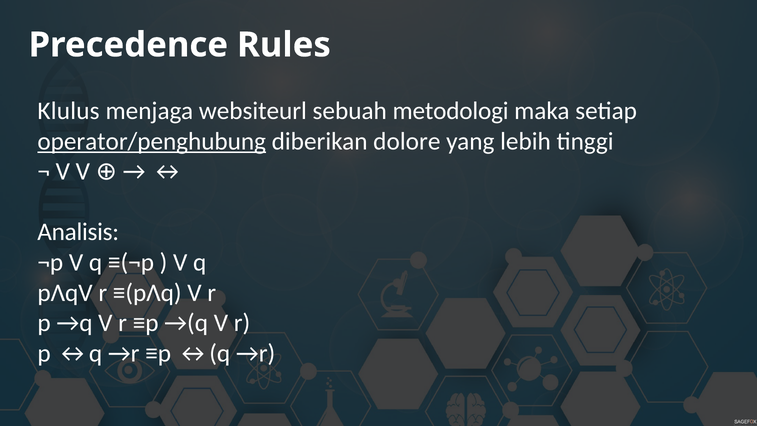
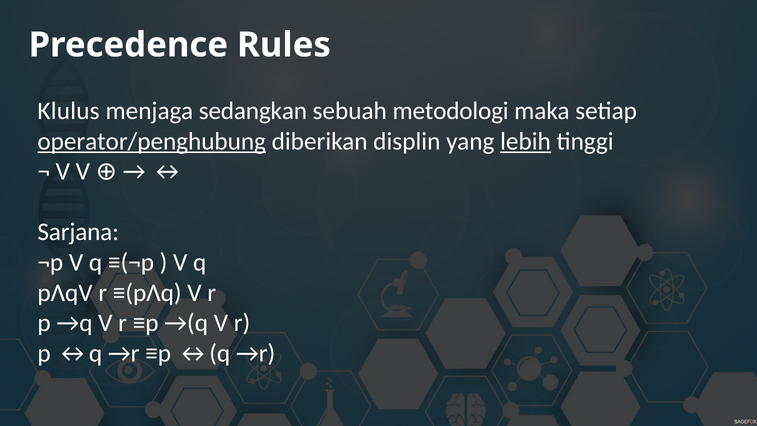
websiteurl: websiteurl -> sedangkan
dolore: dolore -> displin
lebih underline: none -> present
Analisis: Analisis -> Sarjana
